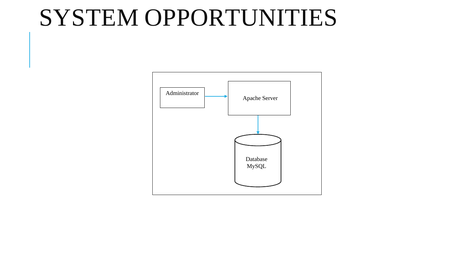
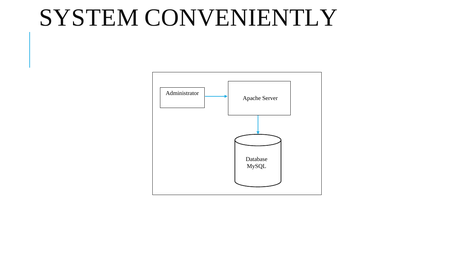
OPPORTUNITIES: OPPORTUNITIES -> CONVENIENTLY
